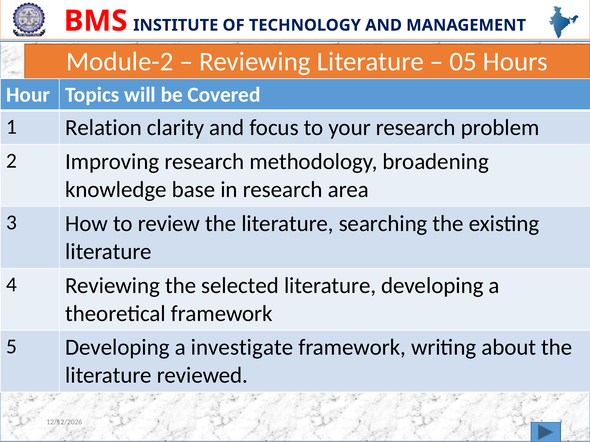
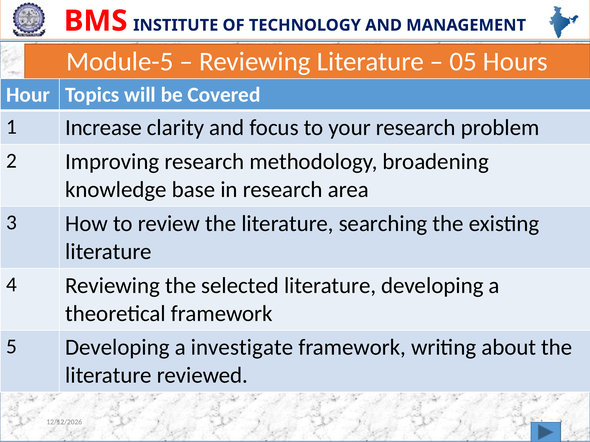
Module-2: Module-2 -> Module-5
Relation: Relation -> Increase
